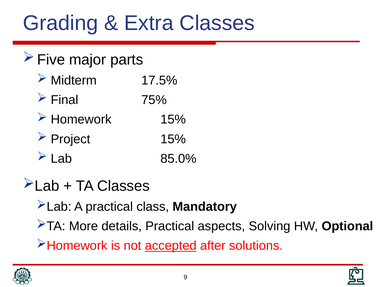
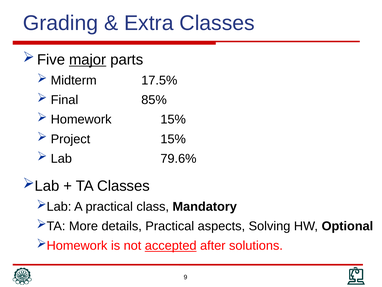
major underline: none -> present
75%: 75% -> 85%
85.0%: 85.0% -> 79.6%
